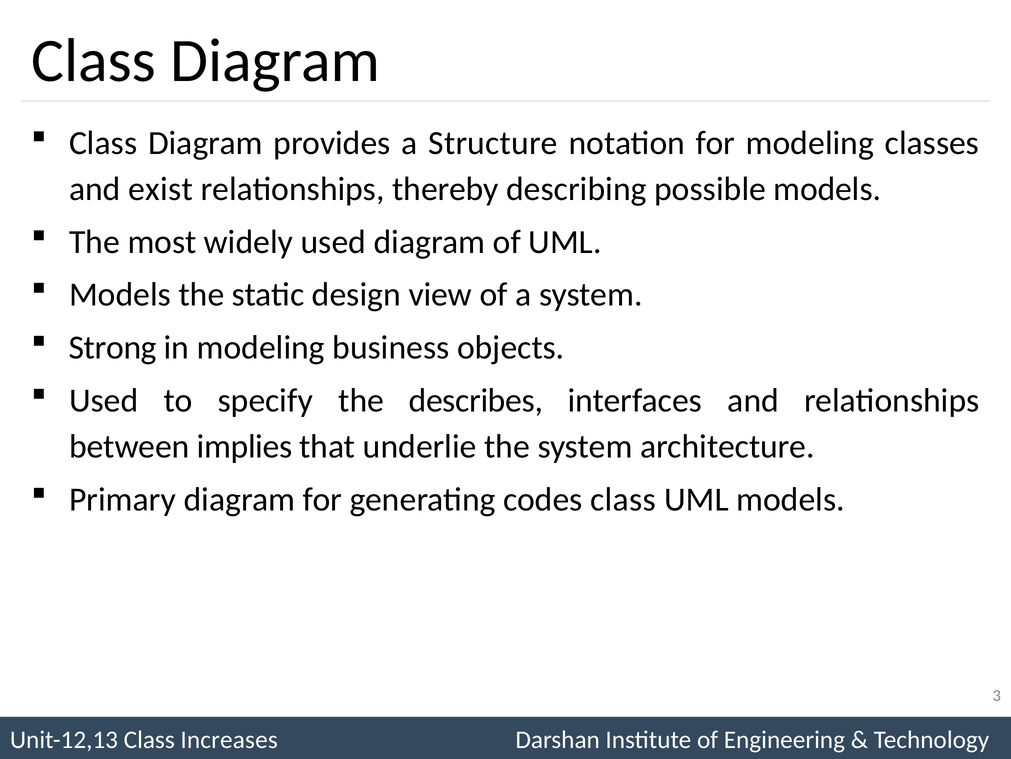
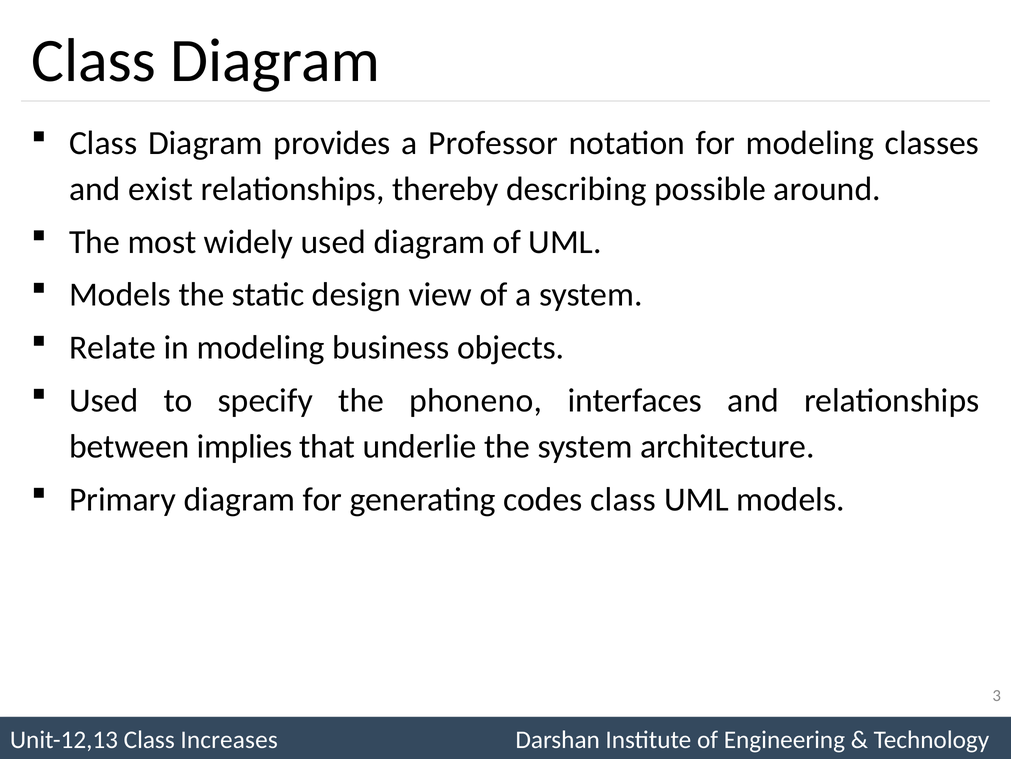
Structure: Structure -> Professor
possible models: models -> around
Strong: Strong -> Relate
describes: describes -> phoneno
